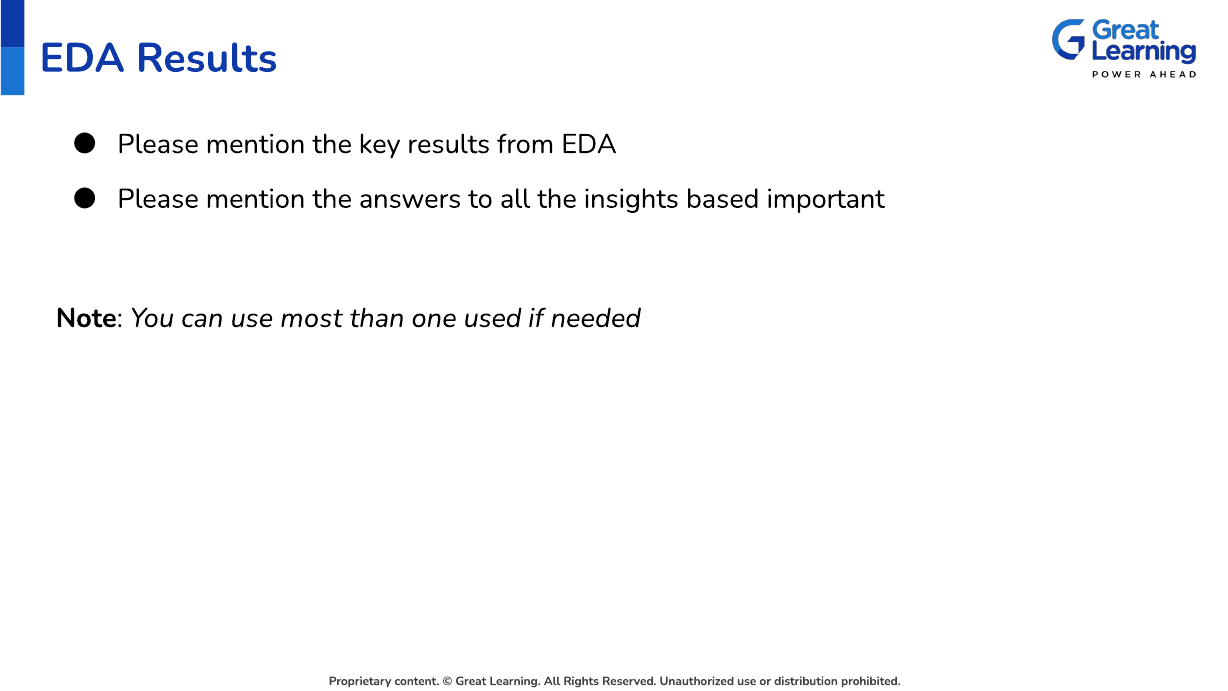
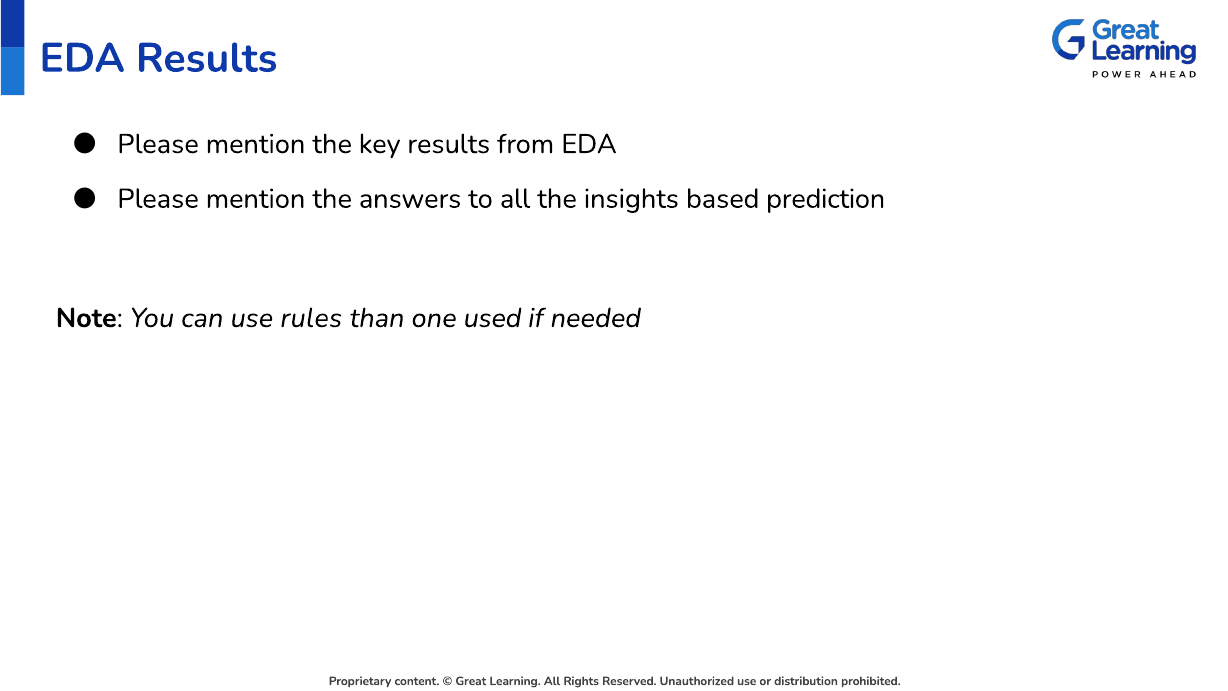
important: important -> prediction
most: most -> rules
